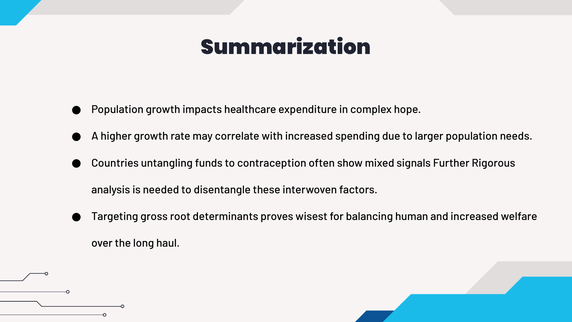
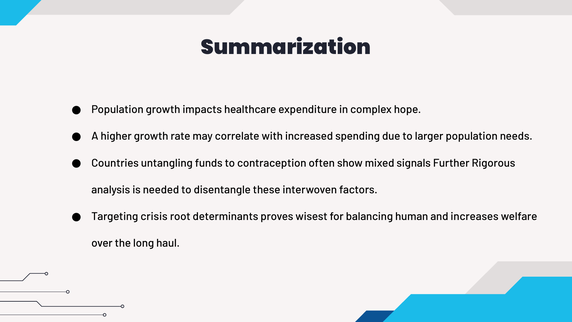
gross: gross -> crisis
and increased: increased -> increases
